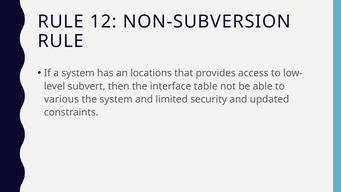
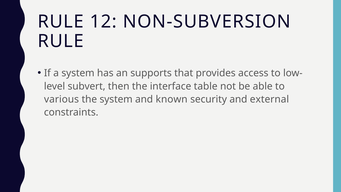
locations: locations -> supports
limited: limited -> known
updated: updated -> external
